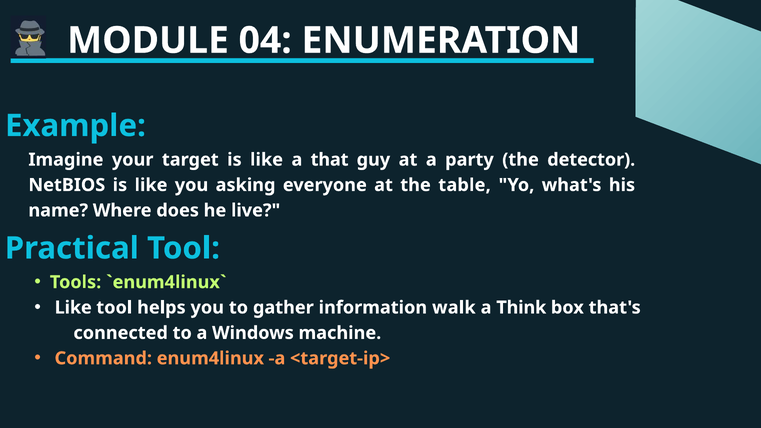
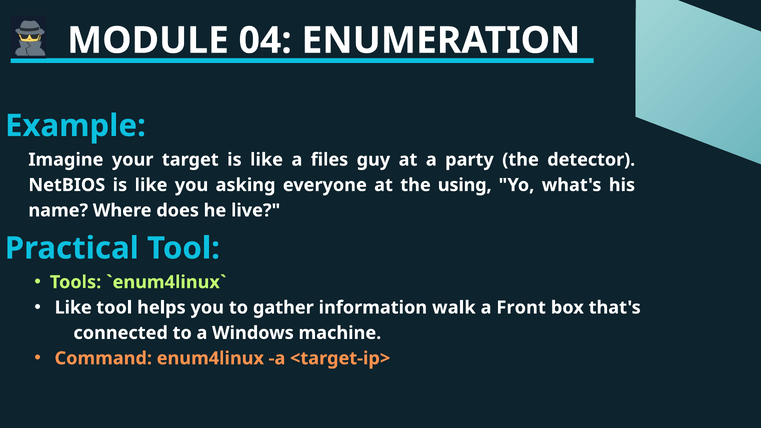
that: that -> files
table: table -> using
Think: Think -> Front
